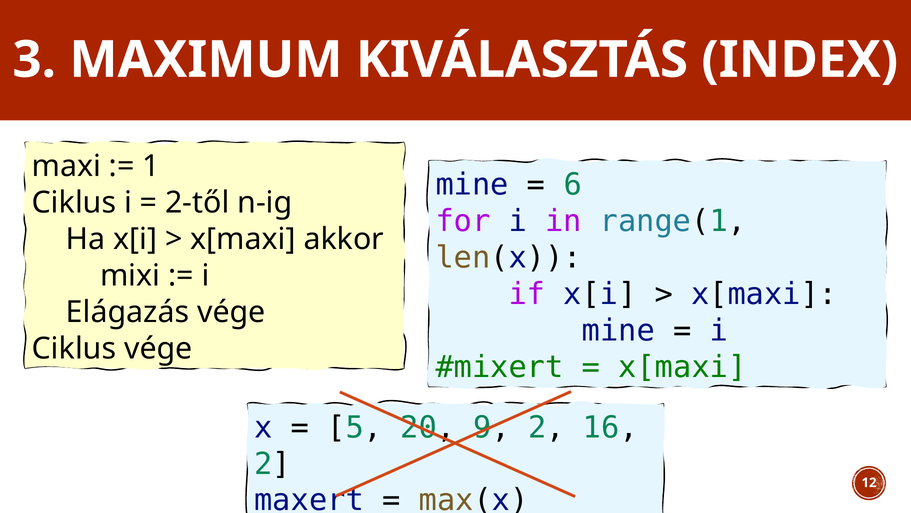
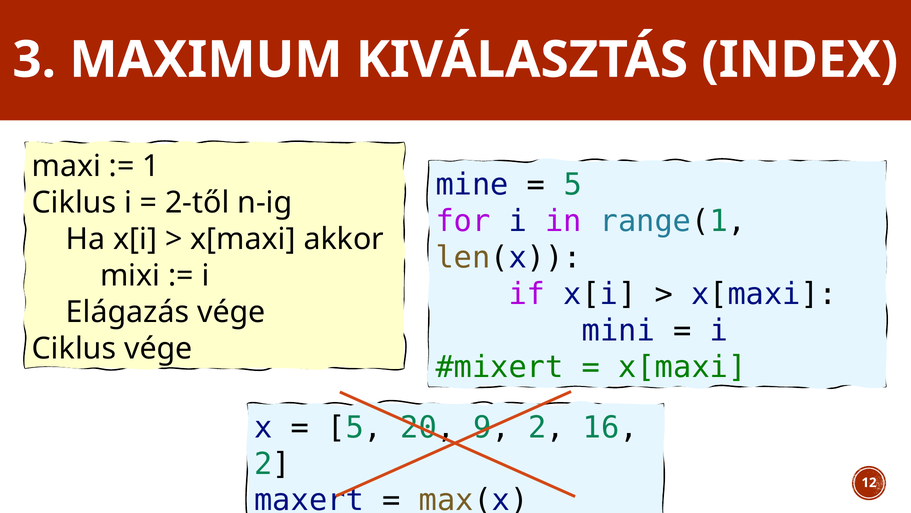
6 at (573, 184): 6 -> 5
mine at (618, 330): mine -> mini
